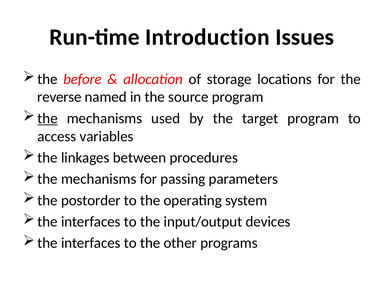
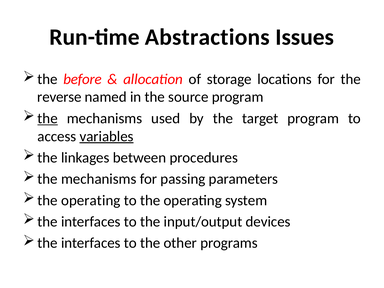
Introduction: Introduction -> Abstractions
variables underline: none -> present
postorder at (91, 200): postorder -> operating
